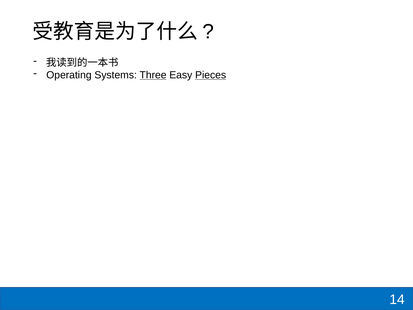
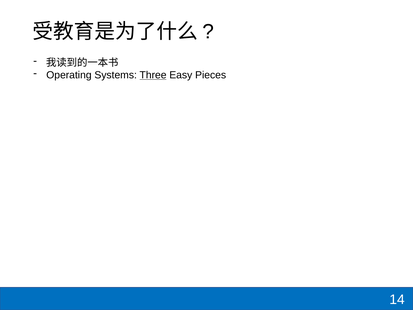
Pieces underline: present -> none
